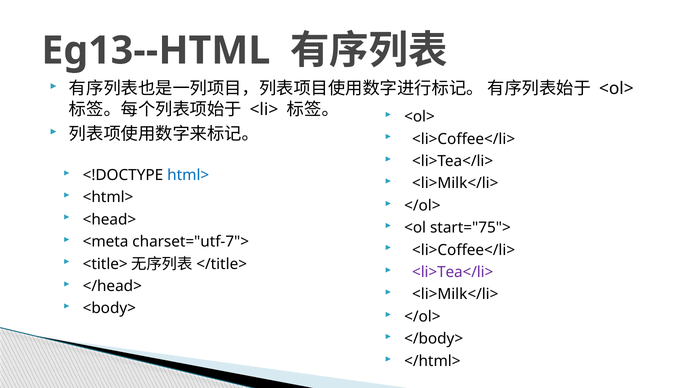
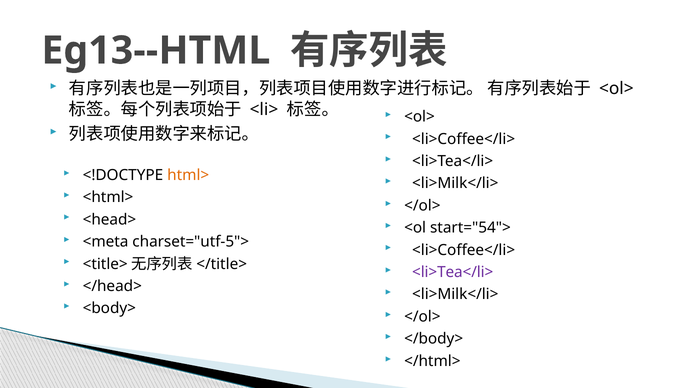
html> colour: blue -> orange
start="75">: start="75"> -> start="54">
charset="utf-7">: charset="utf-7"> -> charset="utf-5">
